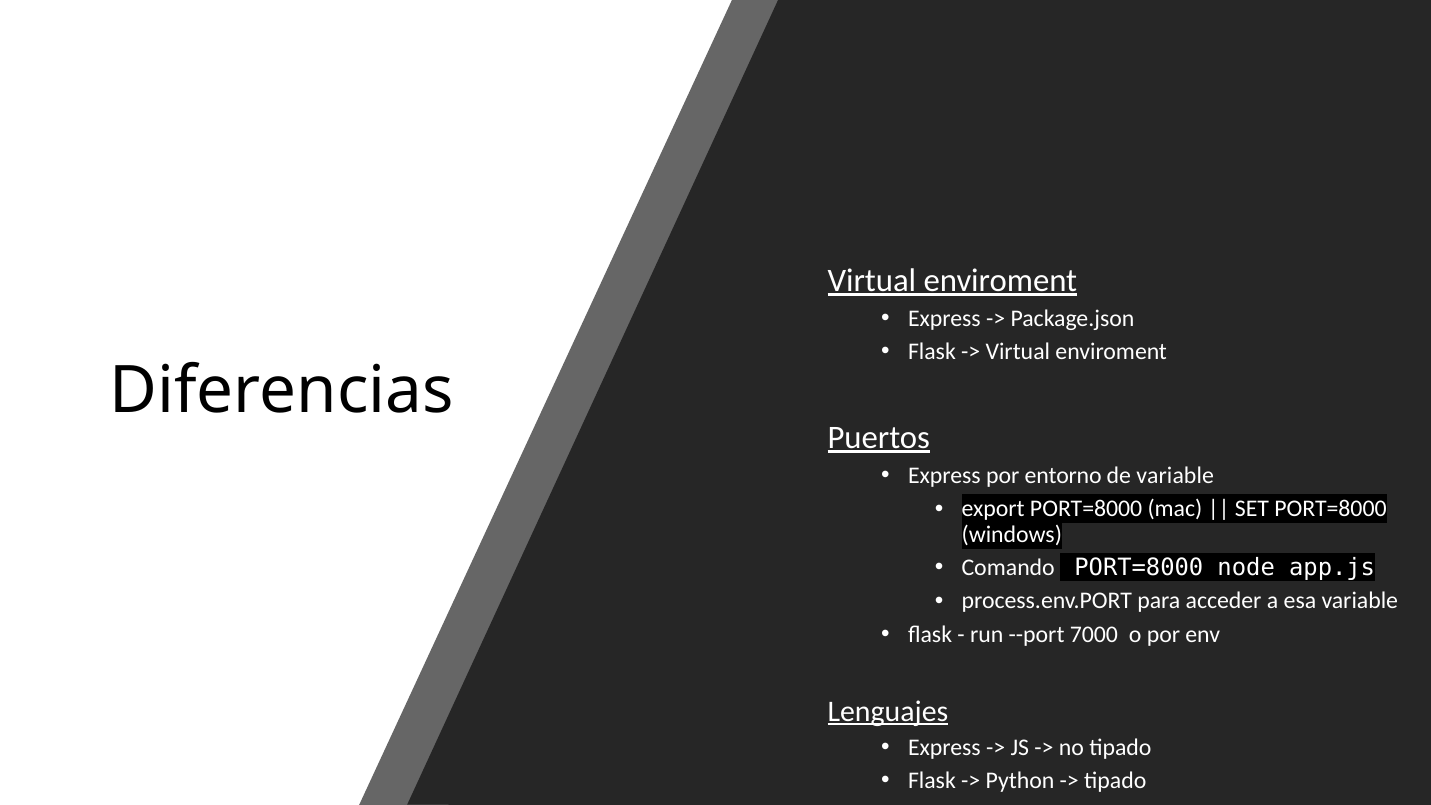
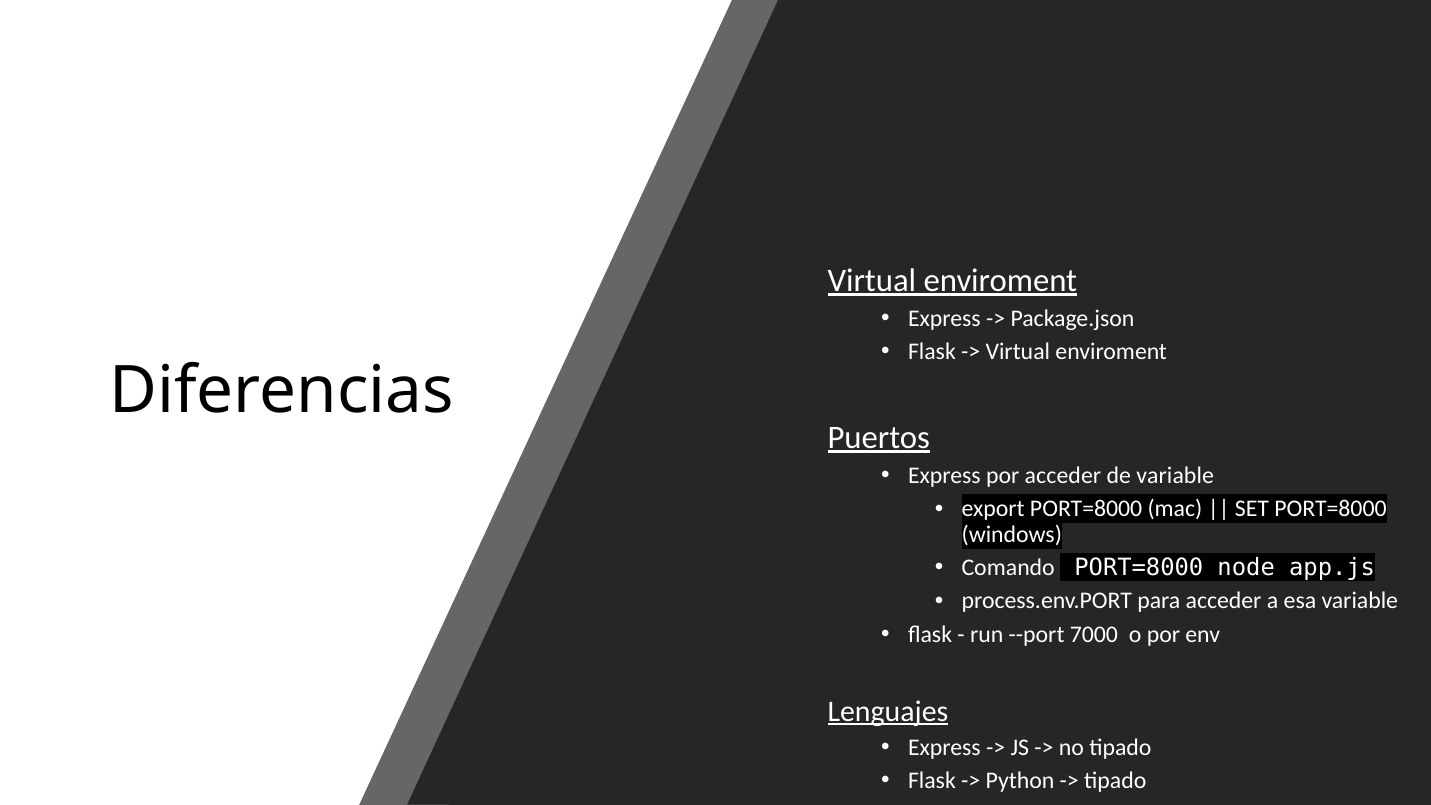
por entorno: entorno -> acceder
